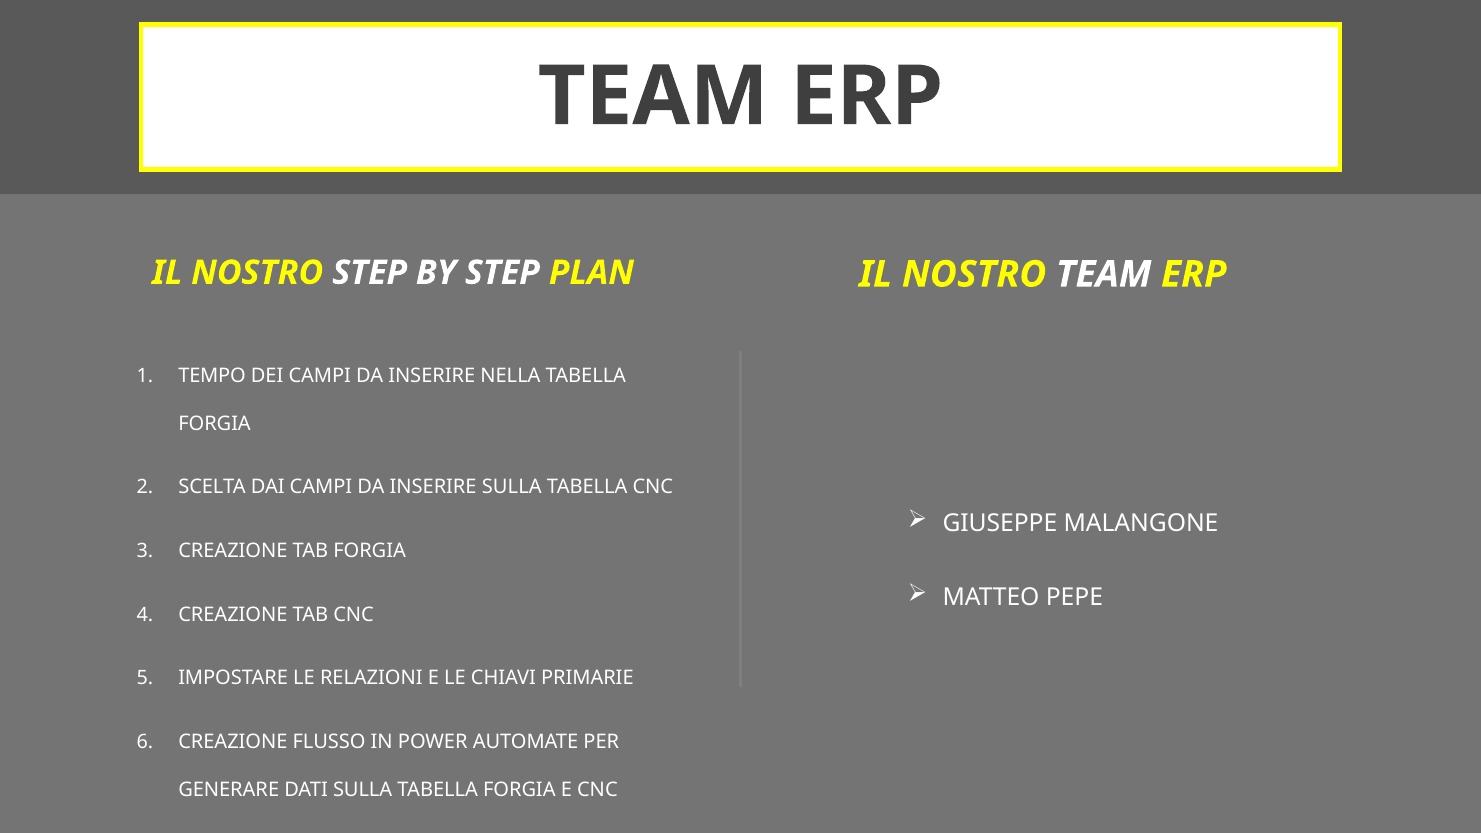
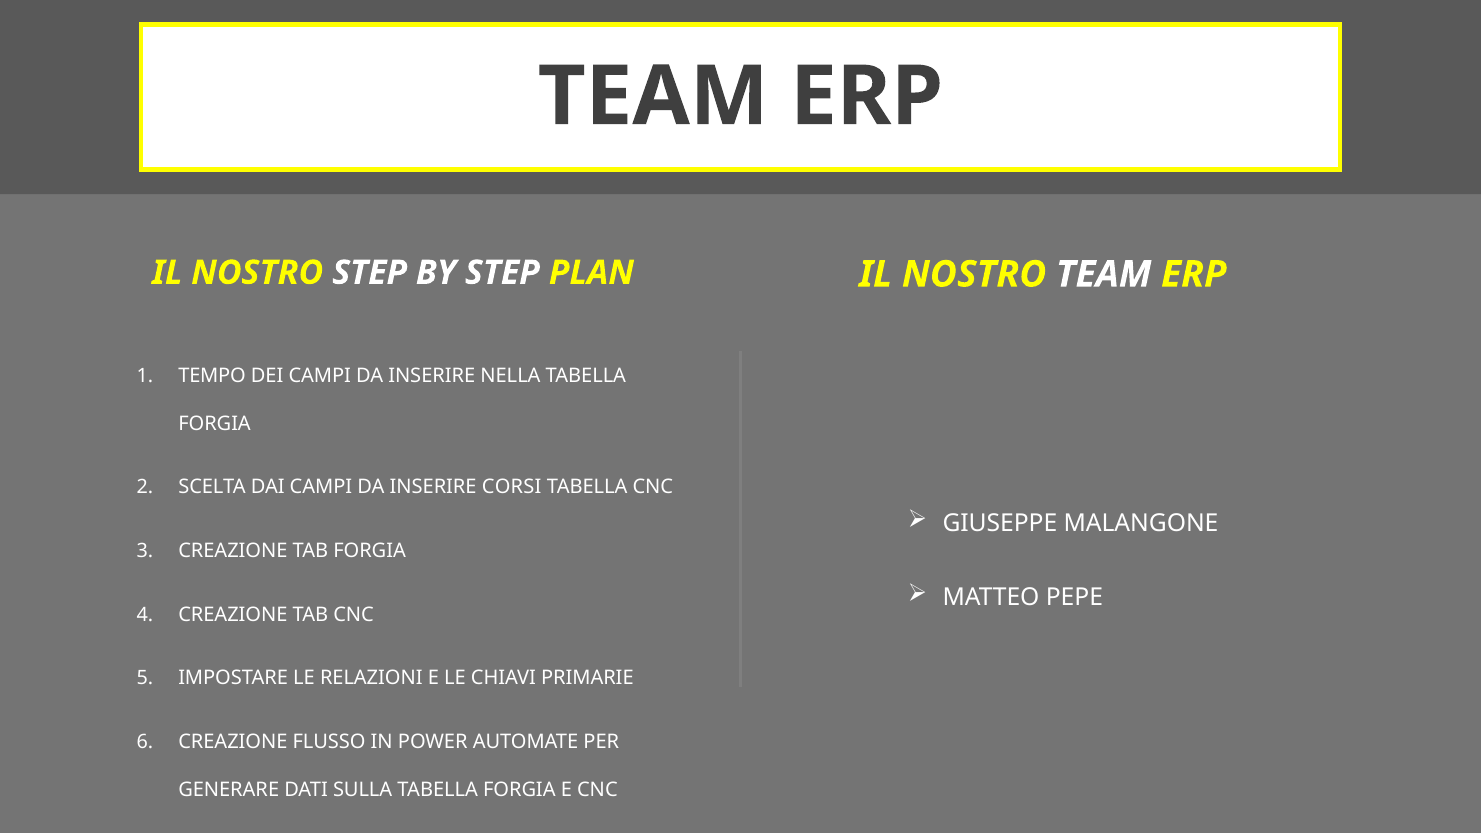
INSERIRE SULLA: SULLA -> CORSI
